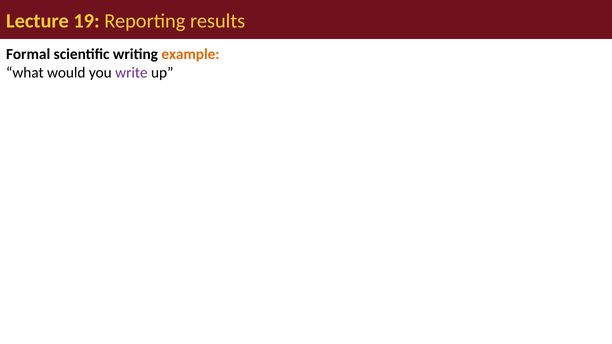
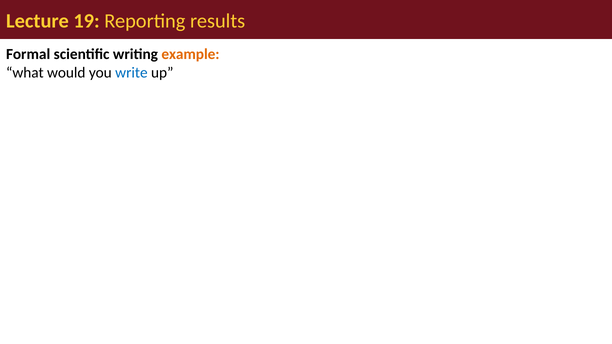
write colour: purple -> blue
